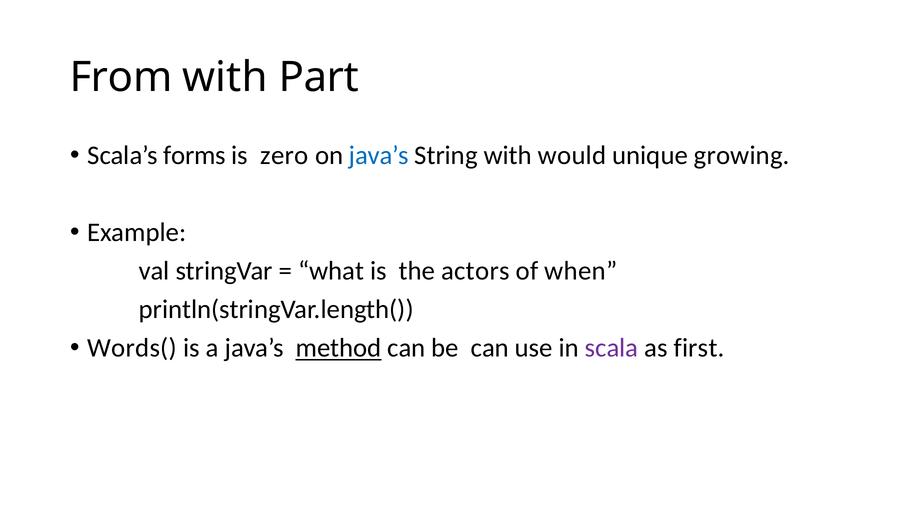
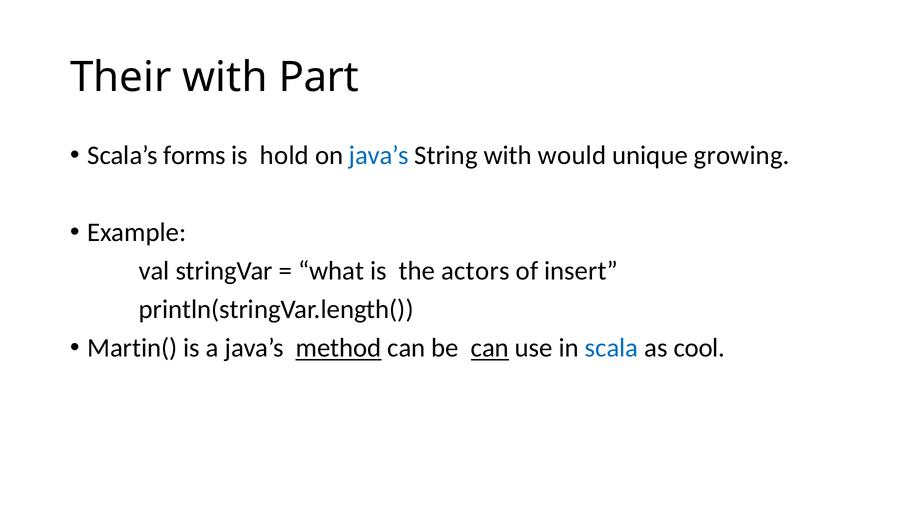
From: From -> Their
zero: zero -> hold
when: when -> insert
Words(: Words( -> Martin(
can at (490, 348) underline: none -> present
scala colour: purple -> blue
first: first -> cool
